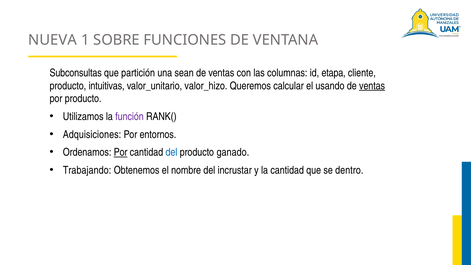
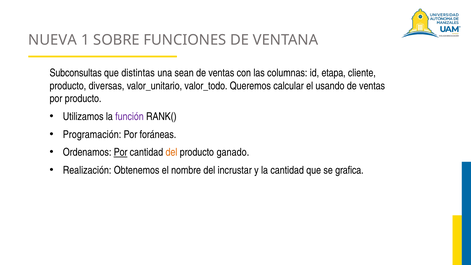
partición: partición -> distintas
intuitivas: intuitivas -> diversas
valor_hizo: valor_hizo -> valor_todo
ventas at (372, 86) underline: present -> none
Adquisiciones: Adquisiciones -> Programación
entornos: entornos -> foráneas
del at (171, 152) colour: blue -> orange
Trabajando: Trabajando -> Realización
dentro: dentro -> grafica
